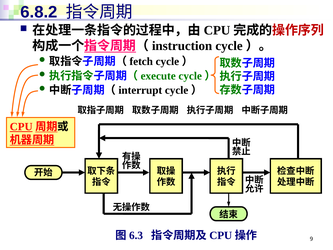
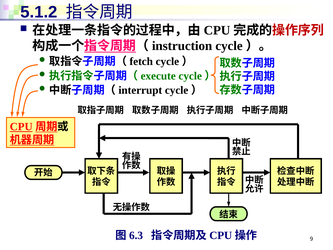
6.8.2: 6.8.2 -> 5.1.2
